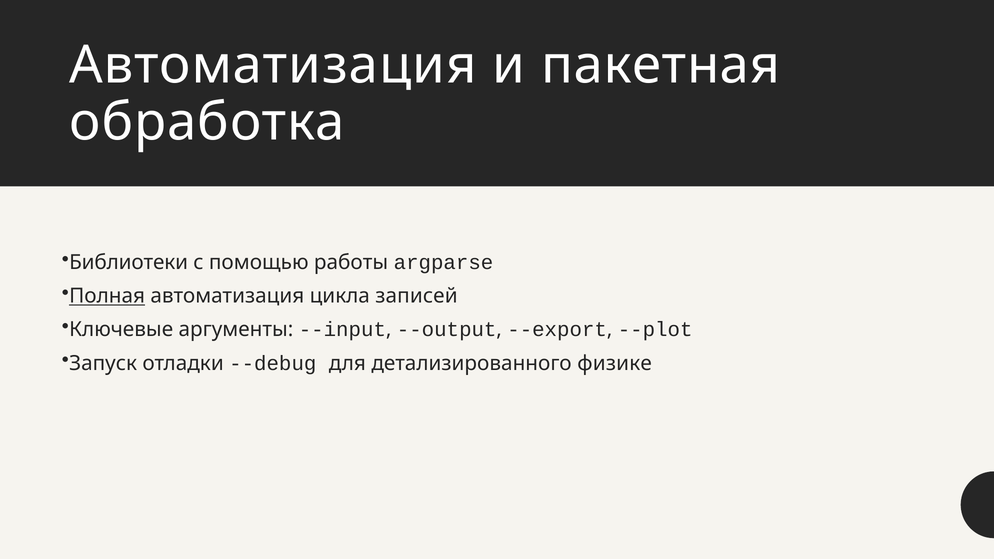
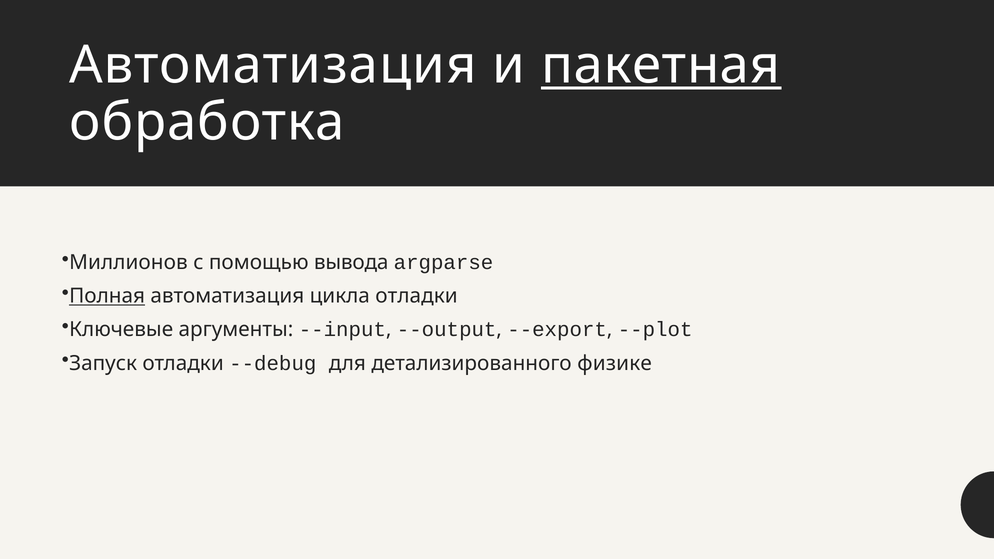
пакетная underline: none -> present
Библиотеки: Библиотеки -> Миллионов
работы: работы -> вывода
цикла записей: записей -> отладки
